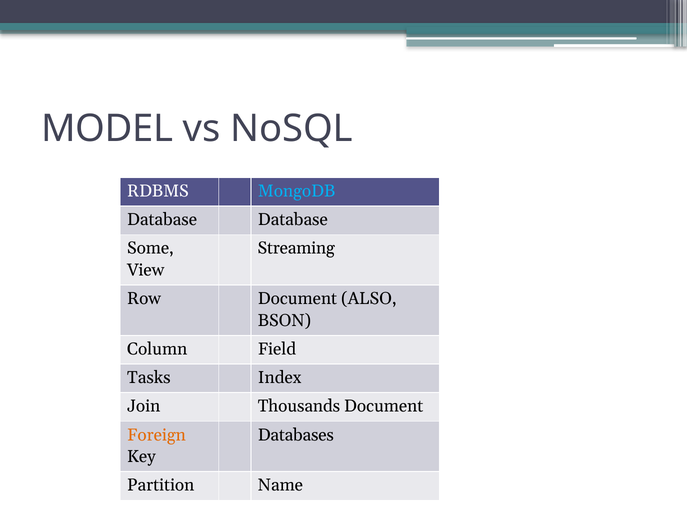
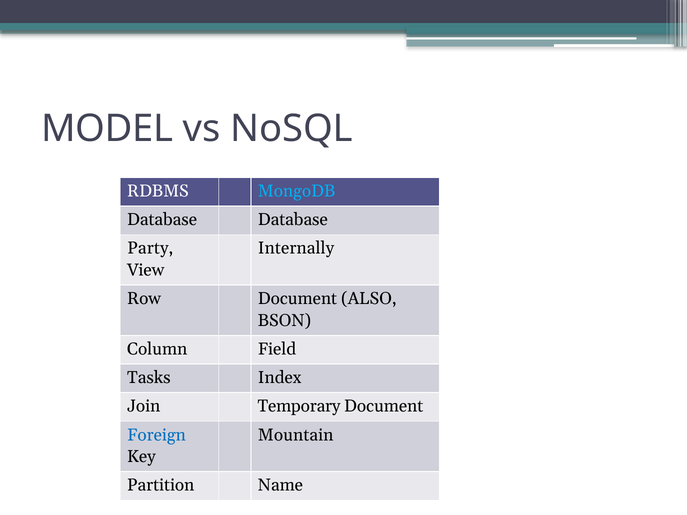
Some: Some -> Party
Streaming: Streaming -> Internally
Thousands: Thousands -> Temporary
Foreign colour: orange -> blue
Databases: Databases -> Mountain
